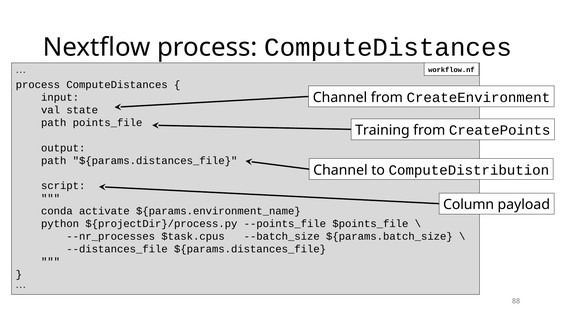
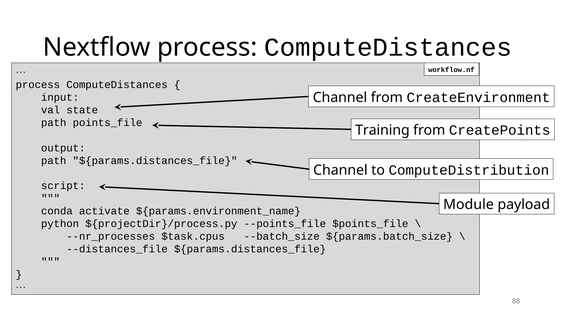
Column: Column -> Module
